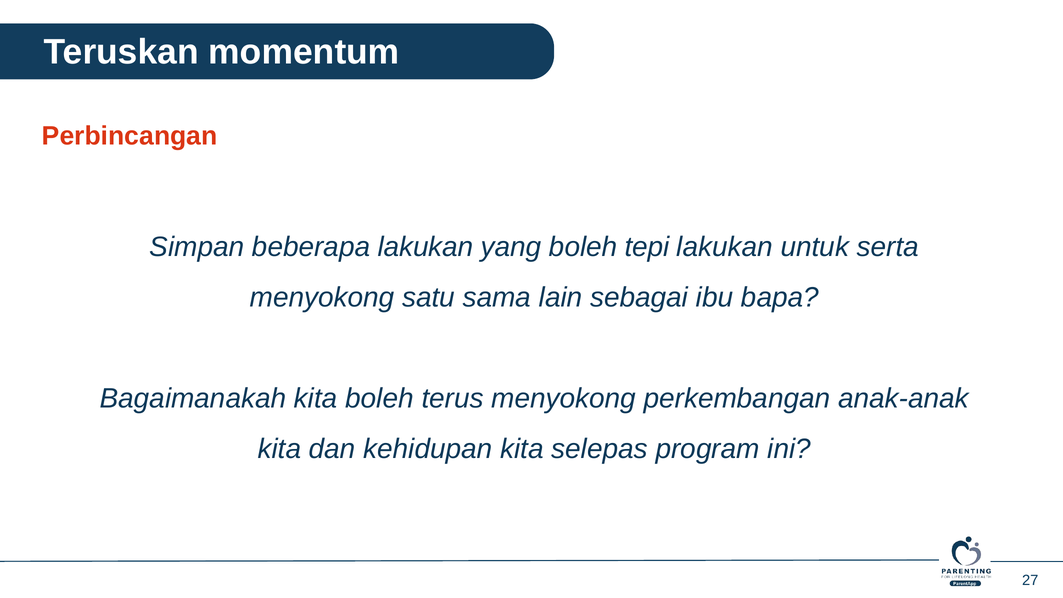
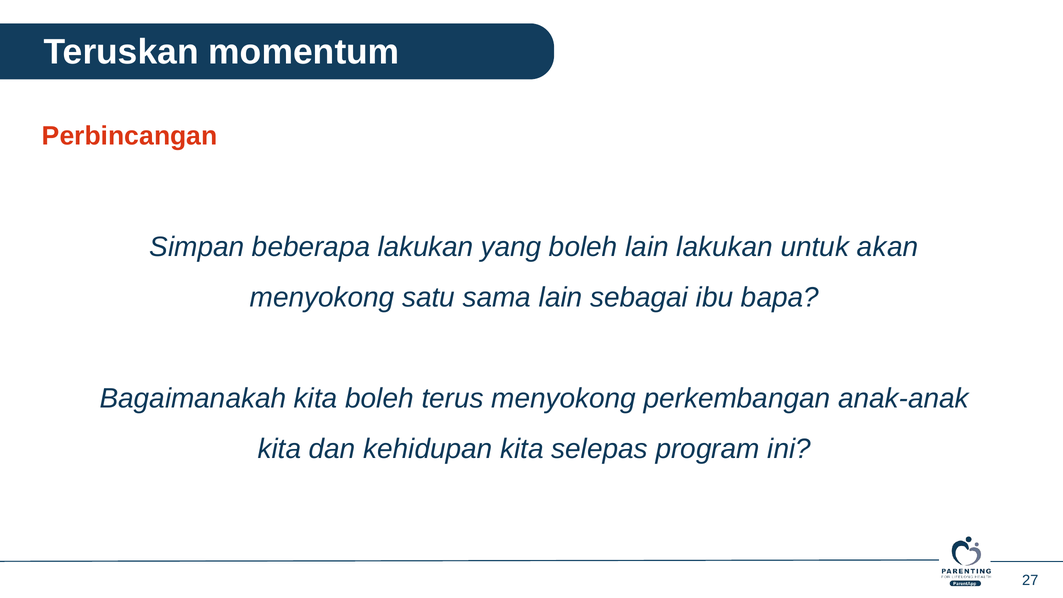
boleh tepi: tepi -> lain
serta: serta -> akan
